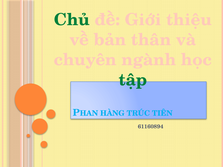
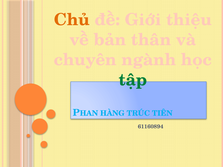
Chủ colour: green -> orange
